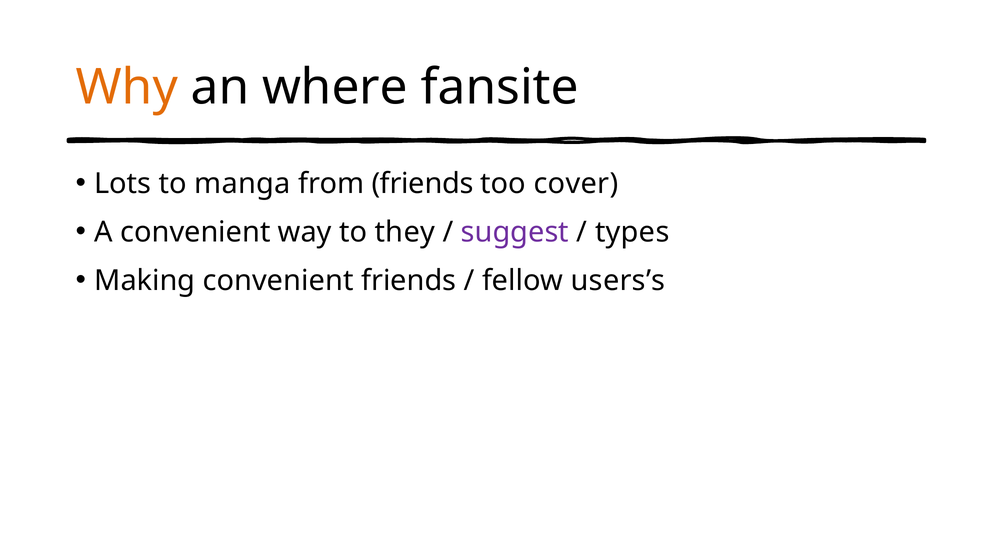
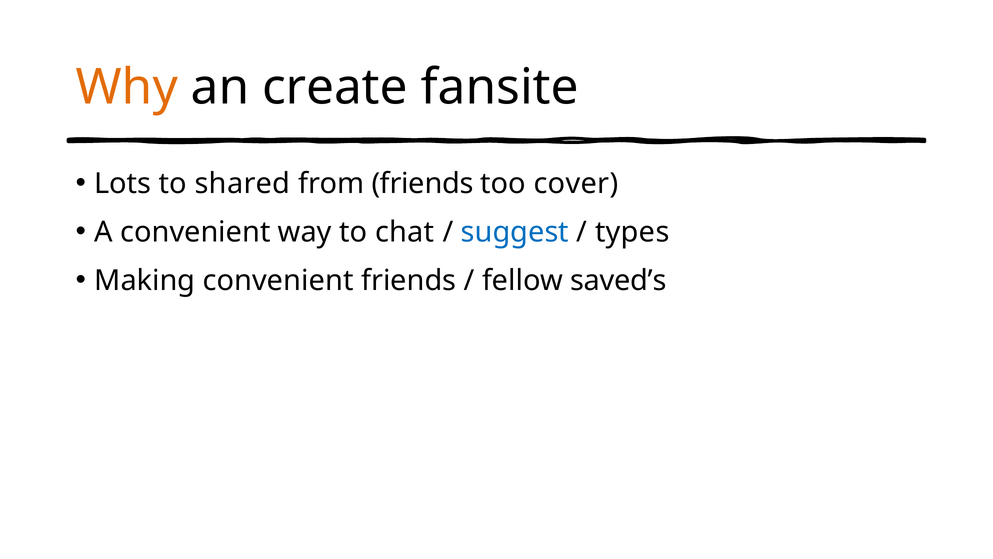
where: where -> create
manga: manga -> shared
they: they -> chat
suggest colour: purple -> blue
users’s: users’s -> saved’s
